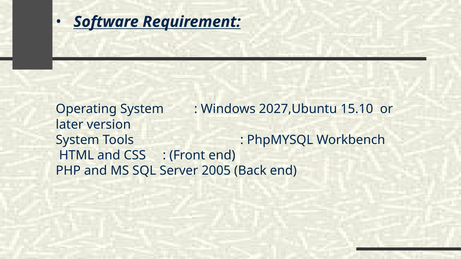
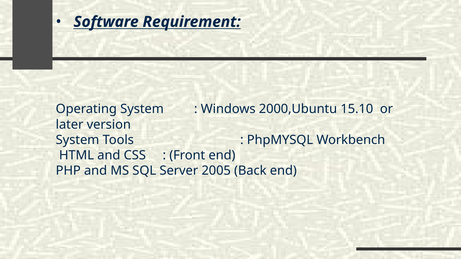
2027,Ubuntu: 2027,Ubuntu -> 2000,Ubuntu
